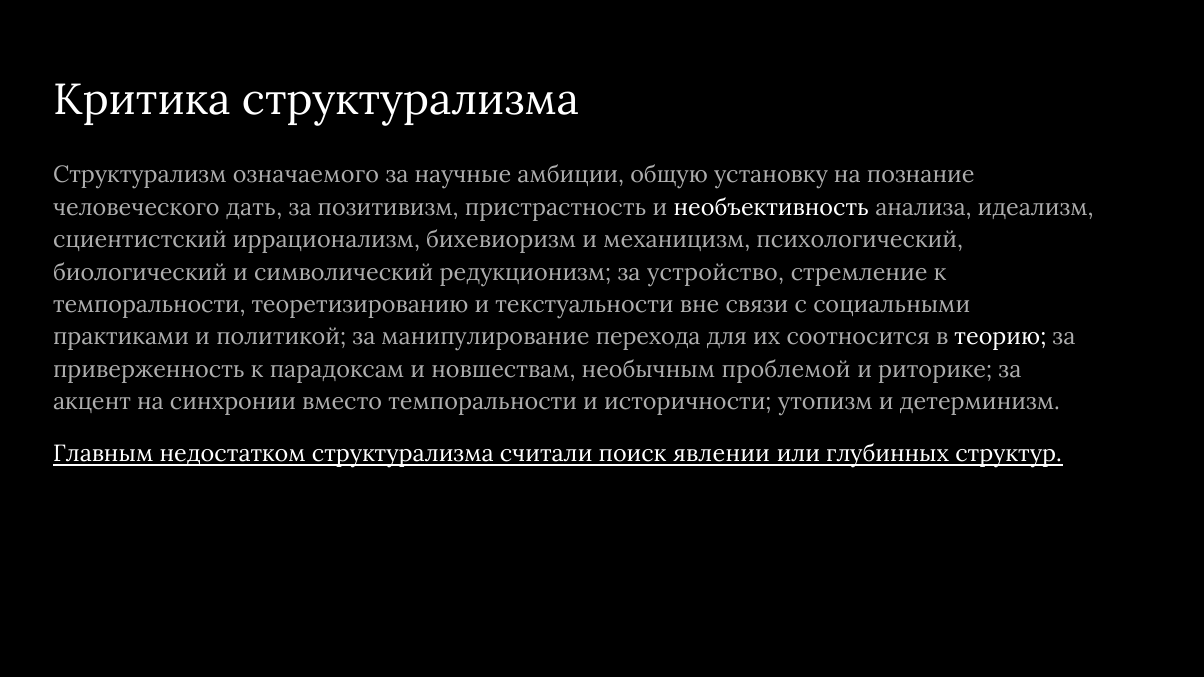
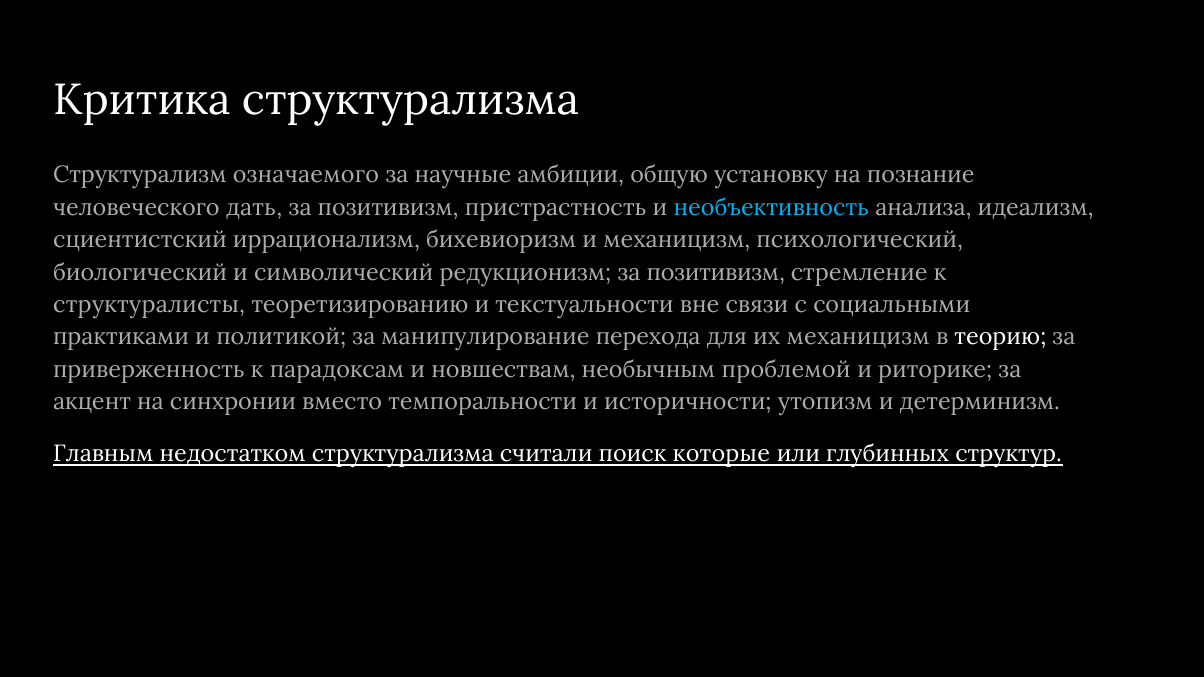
необъективность colour: white -> light blue
редукционизм за устройство: устройство -> позитивизм
темпоральности at (149, 305): темпоральности -> структуралисты
их соотносится: соотносится -> механицизм
явлении: явлении -> которые
